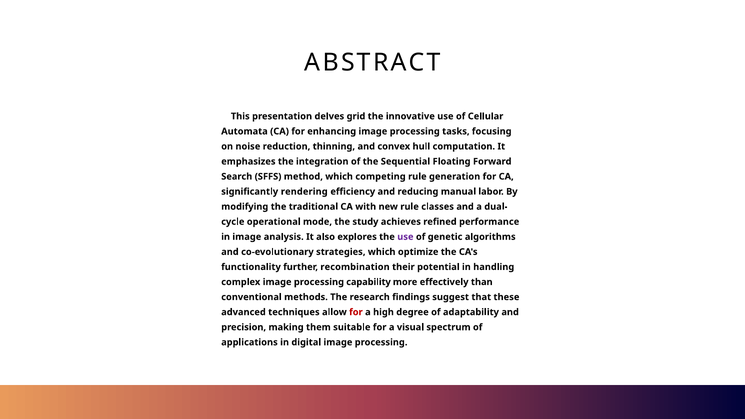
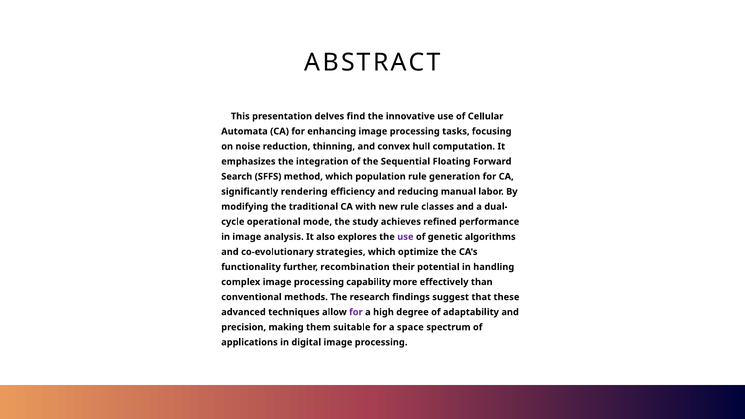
grid: grid -> find
competing: competing -> population
for at (356, 312) colour: red -> purple
visual: visual -> space
